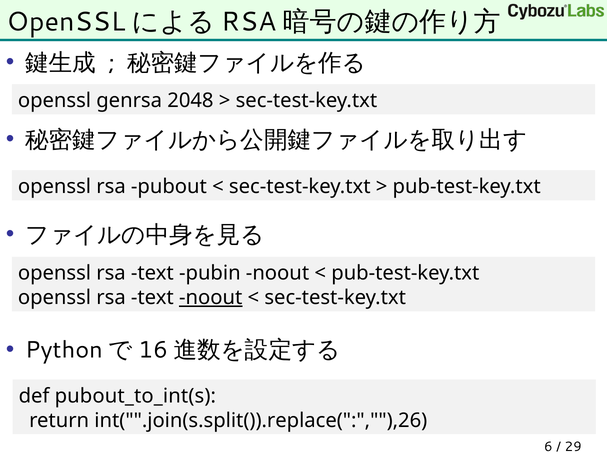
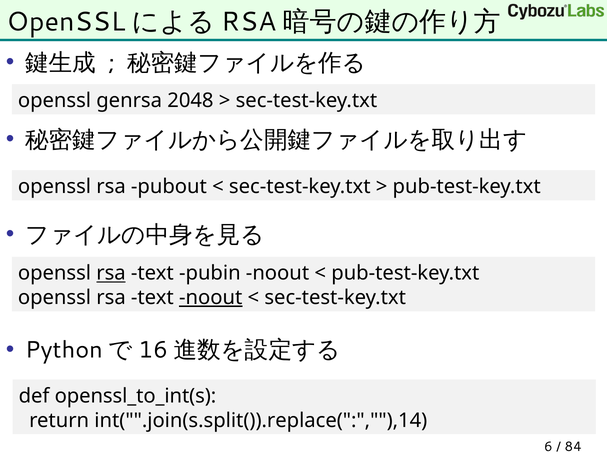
rsa at (111, 273) underline: none -> present
pubout_to_int(s: pubout_to_int(s -> openssl_to_int(s
int("".join(s.split()).replace(":",""),26: int("".join(s.split()).replace(":",""),26 -> int("".join(s.split()).replace(":",""),14
29: 29 -> 84
